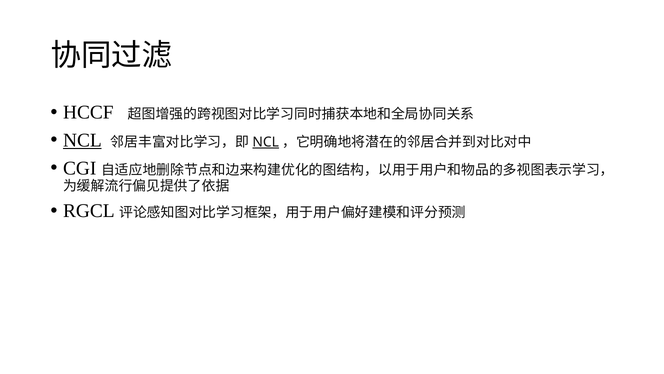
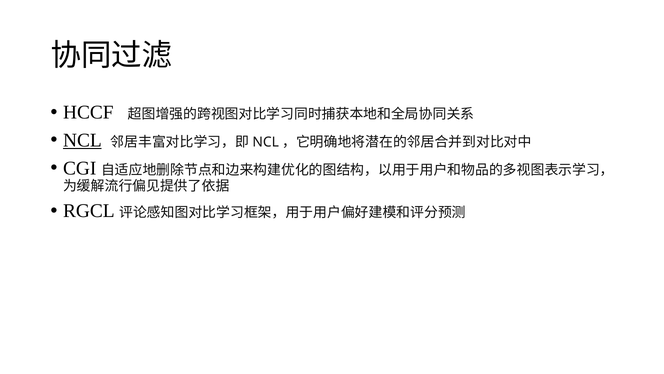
NCL at (266, 142) underline: present -> none
